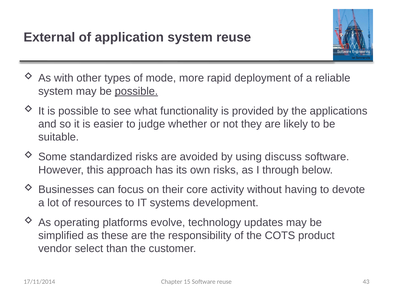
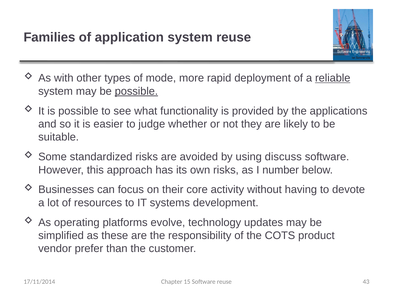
External: External -> Families
reliable underline: none -> present
through: through -> number
select: select -> prefer
